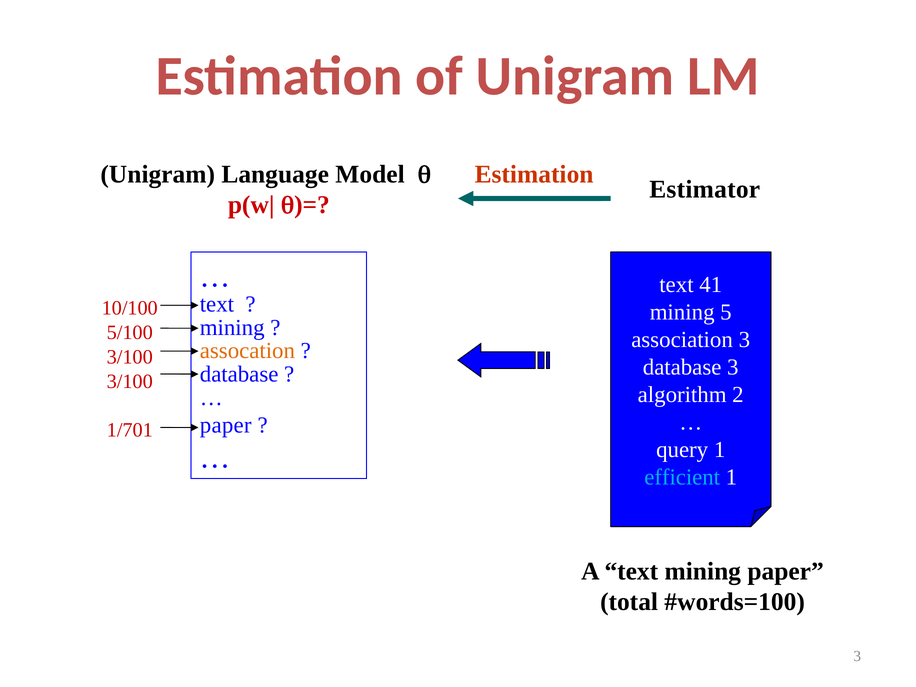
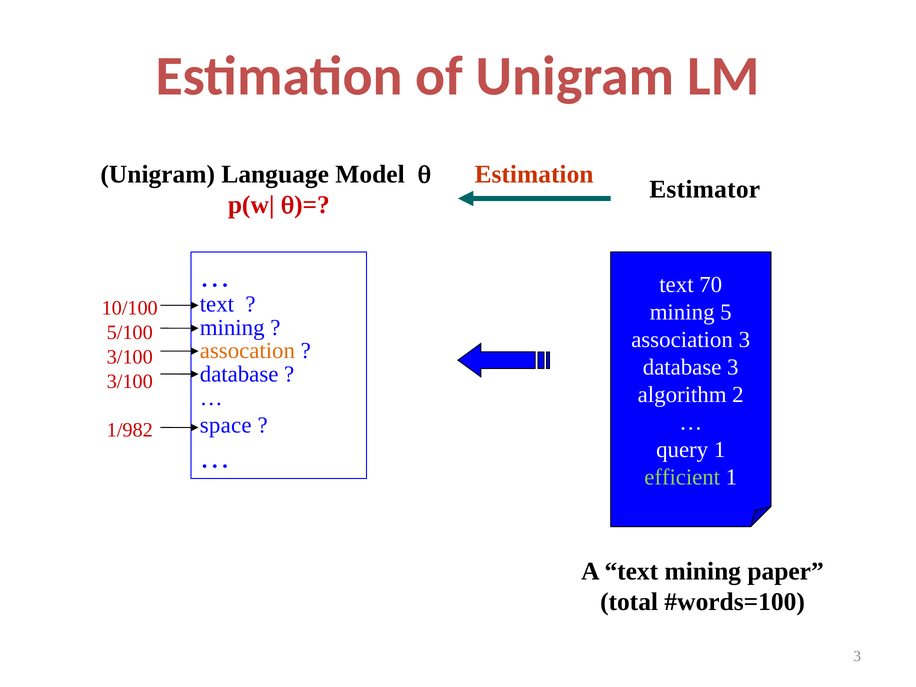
41: 41 -> 70
paper at (226, 425): paper -> space
1/701: 1/701 -> 1/982
efficient colour: light blue -> light green
